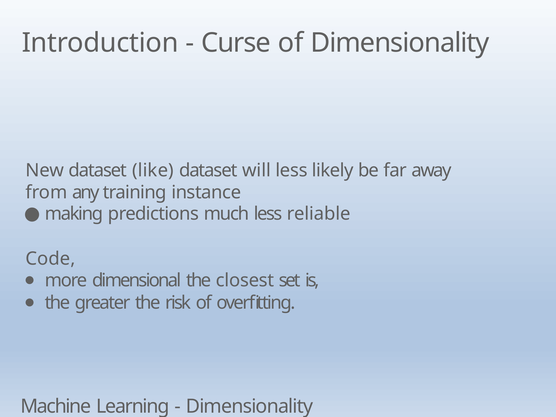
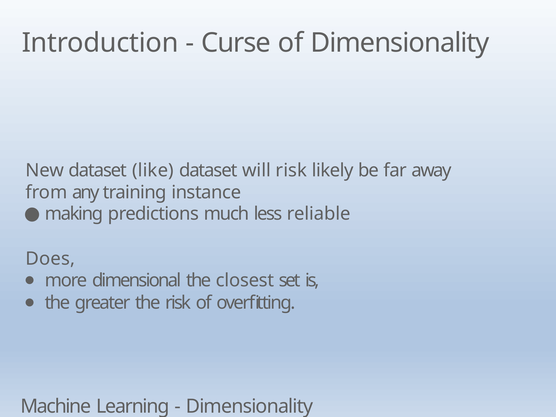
will less: less -> risk
Code: Code -> Does
